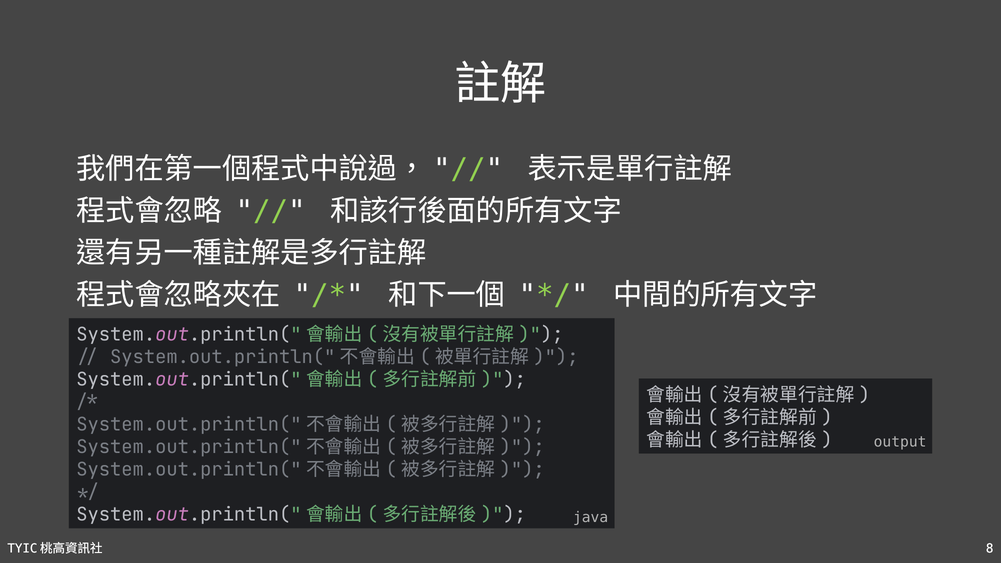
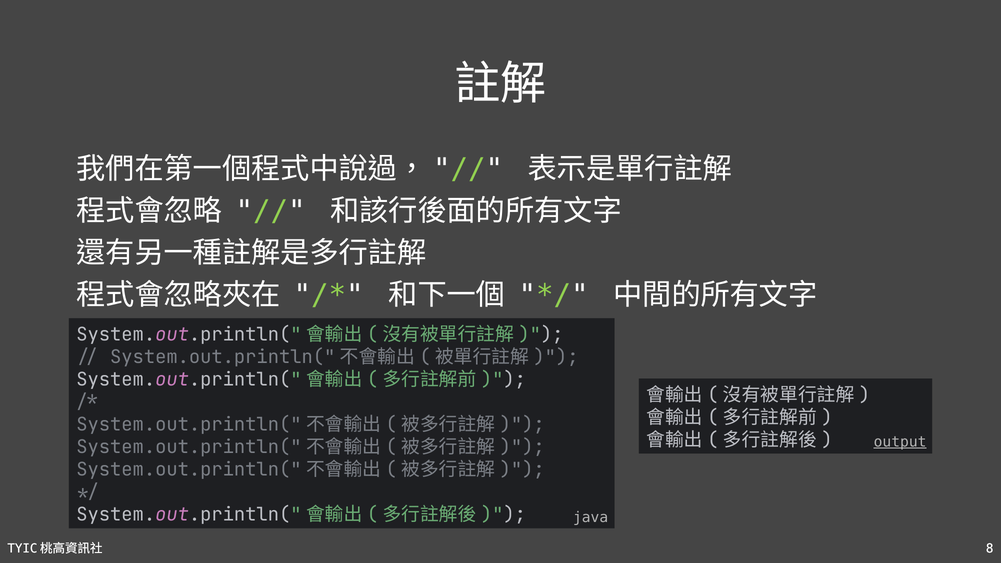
output underline: none -> present
